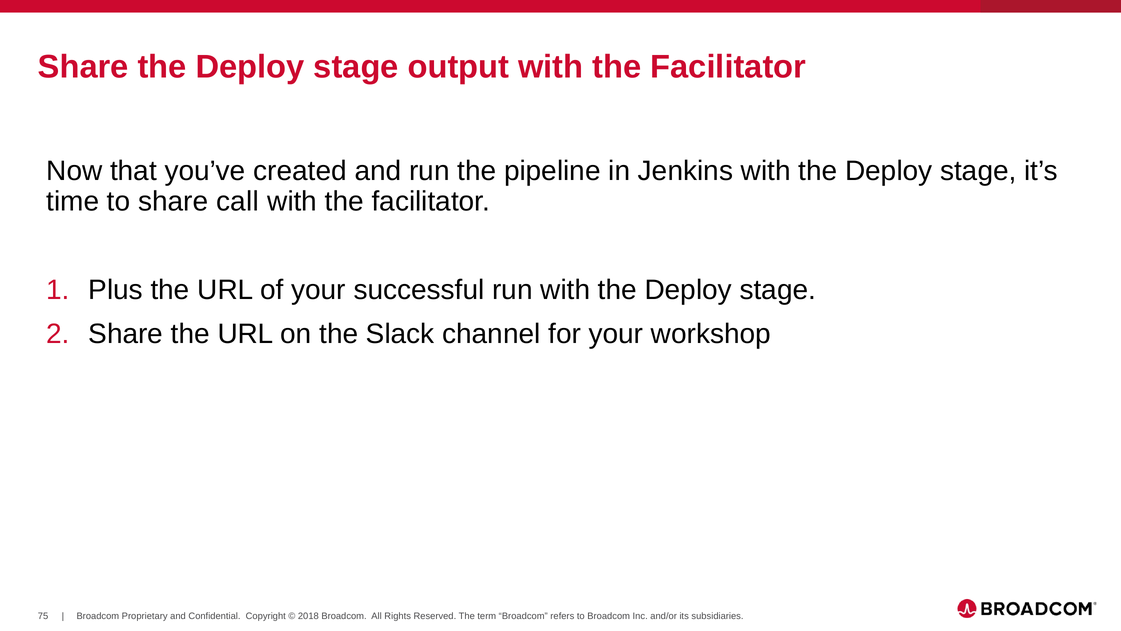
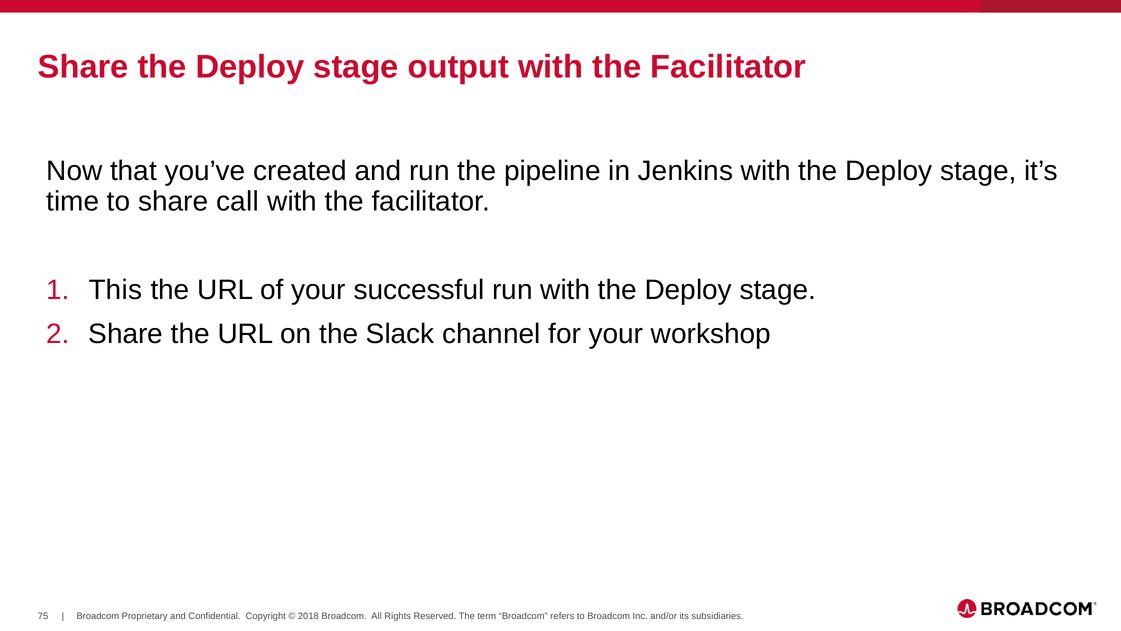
Plus: Plus -> This
